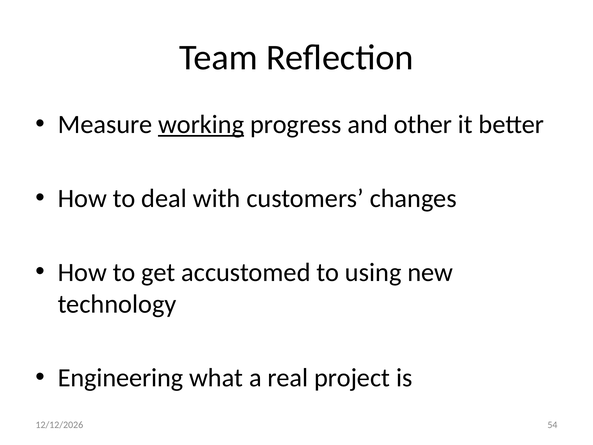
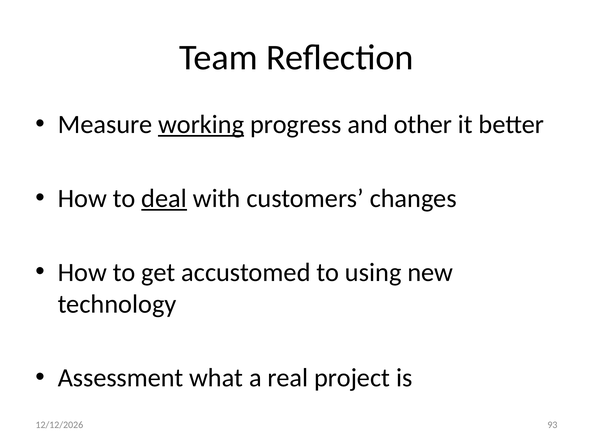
deal underline: none -> present
Engineering: Engineering -> Assessment
54: 54 -> 93
